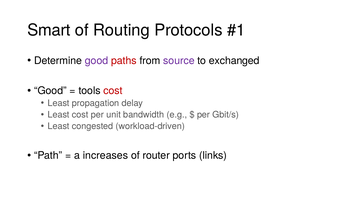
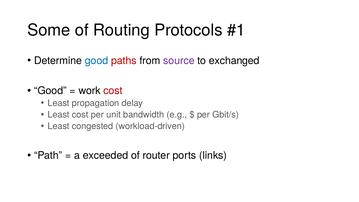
Smart: Smart -> Some
good at (97, 61) colour: purple -> blue
tools: tools -> work
increases: increases -> exceeded
